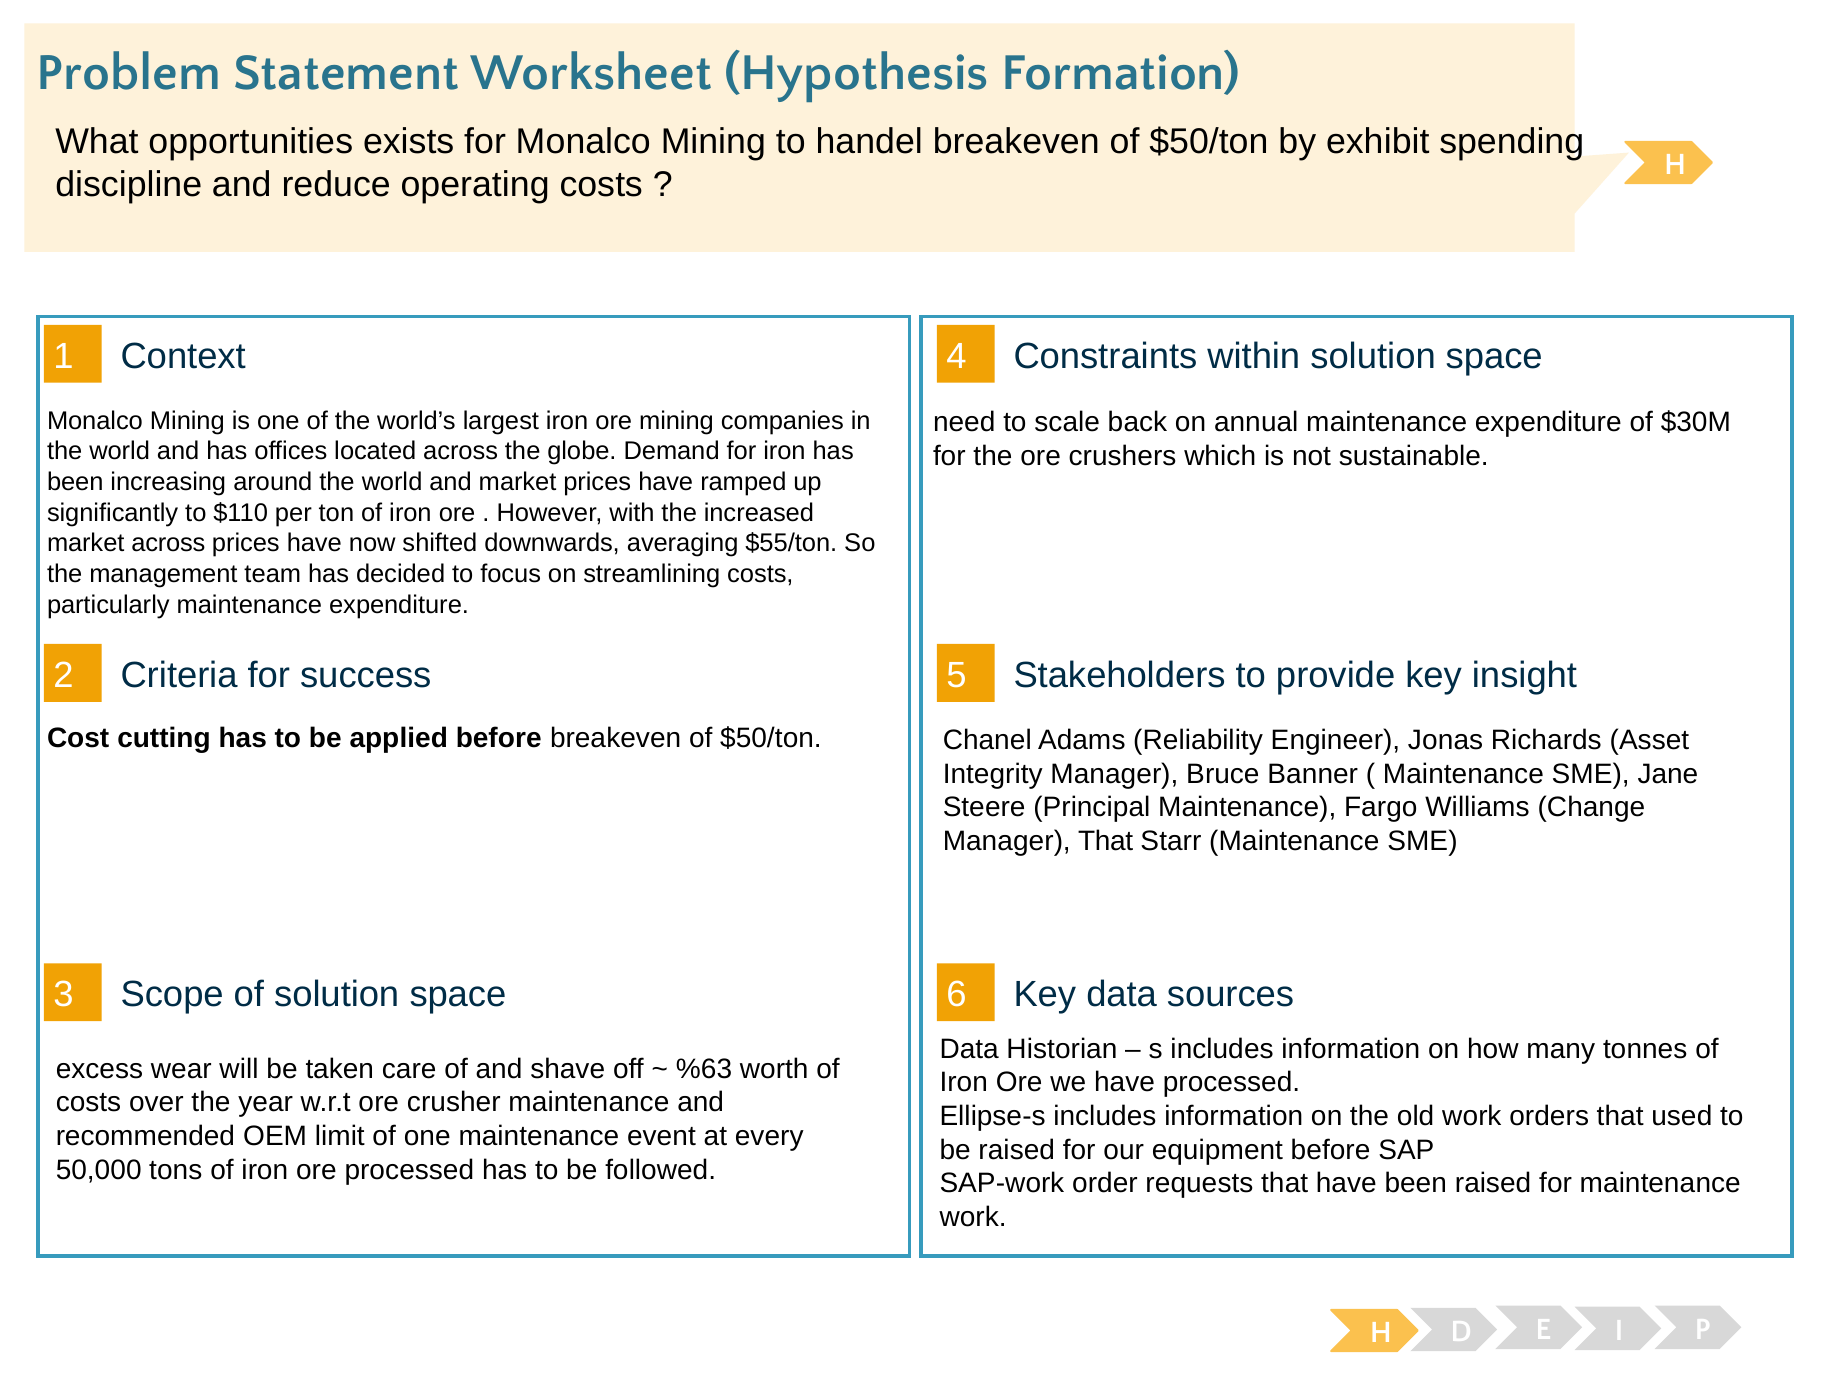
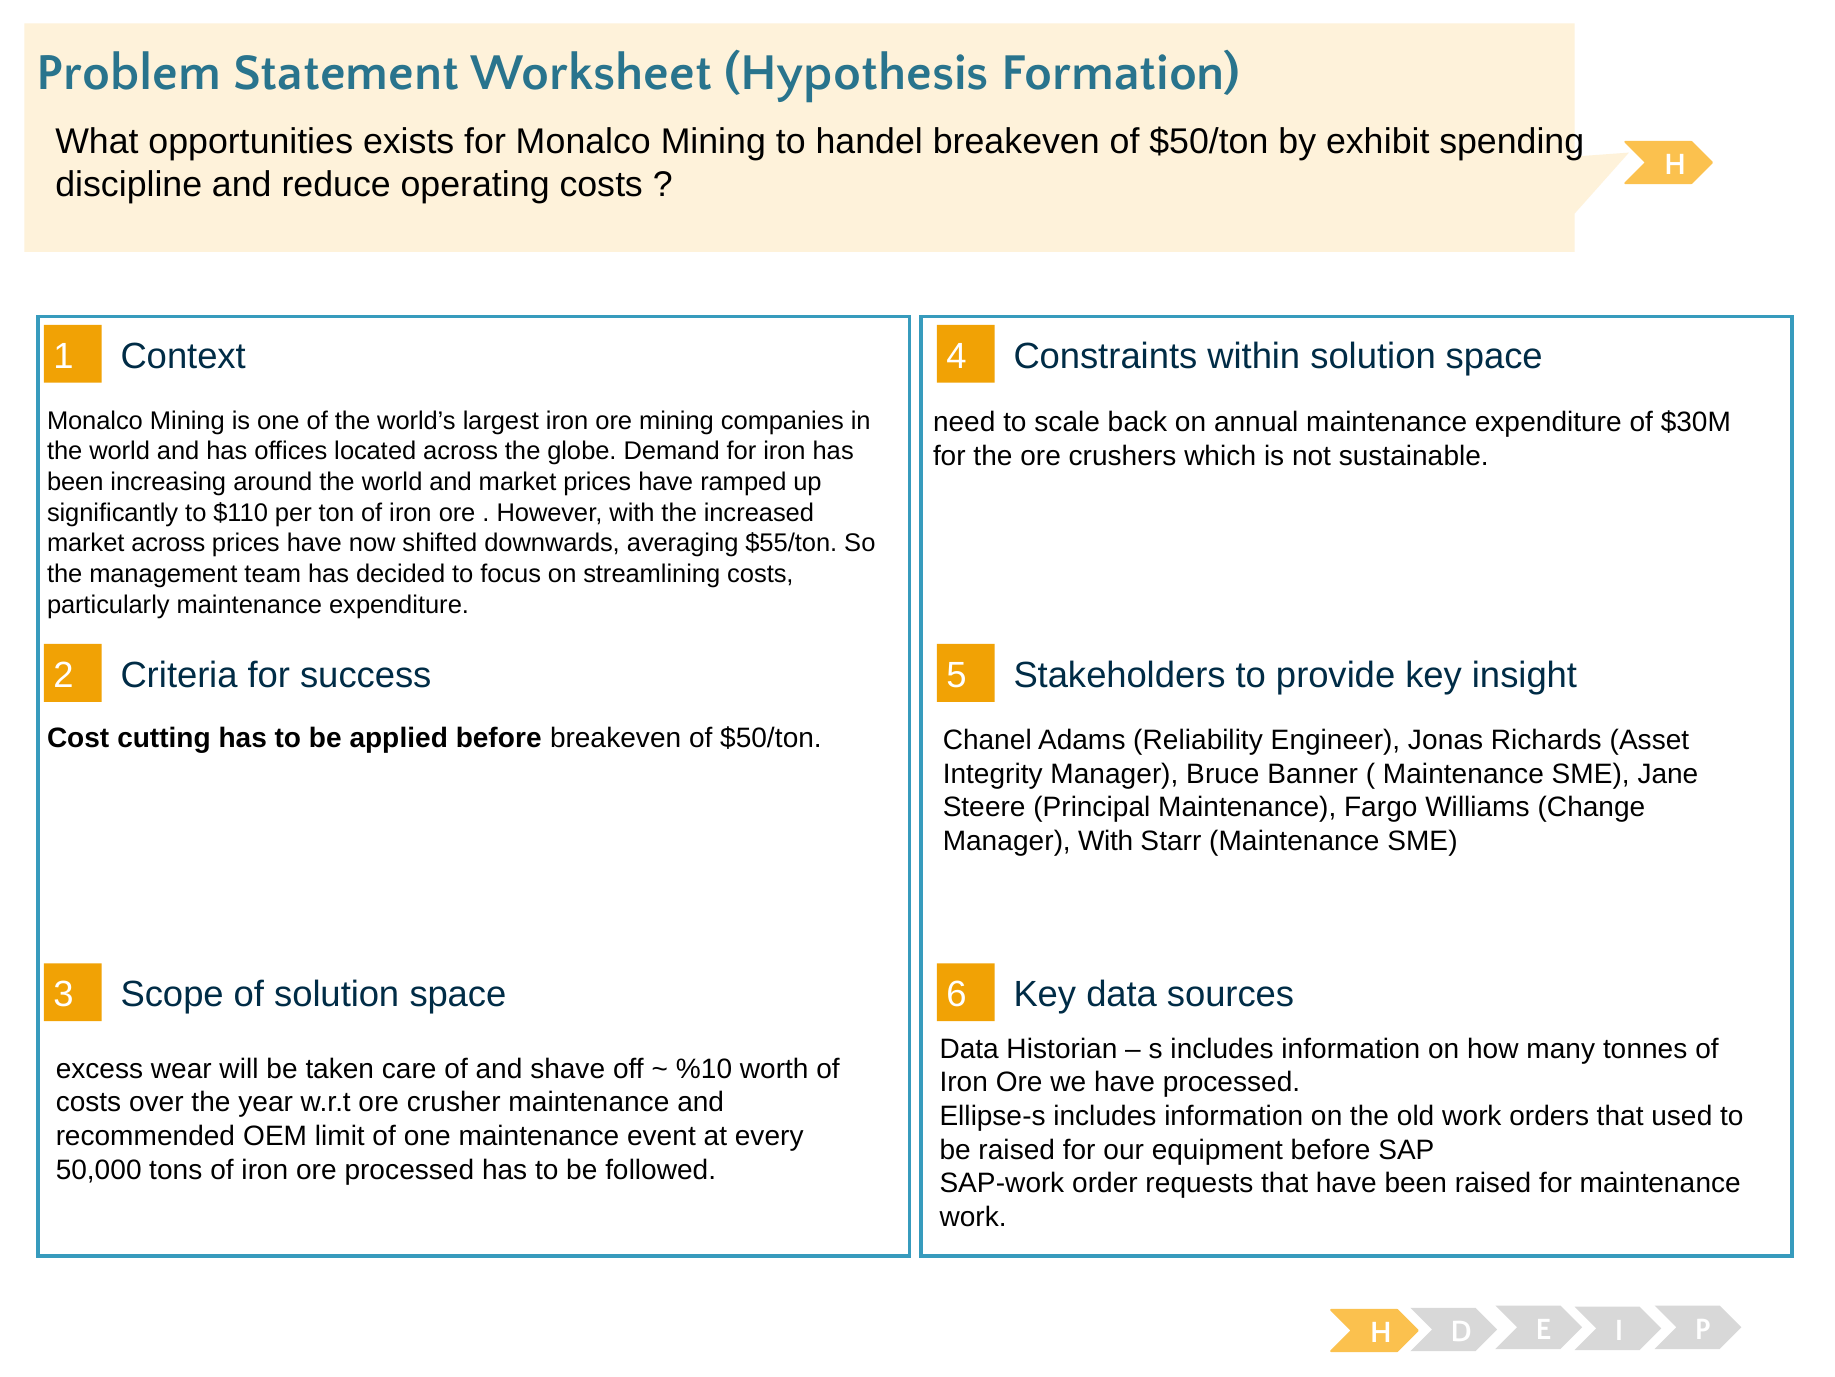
Manager That: That -> With
%63: %63 -> %10
